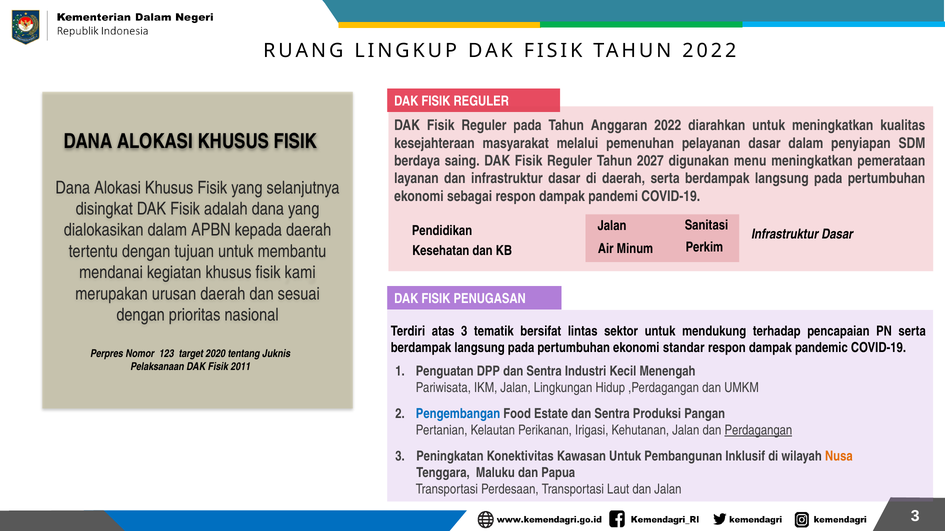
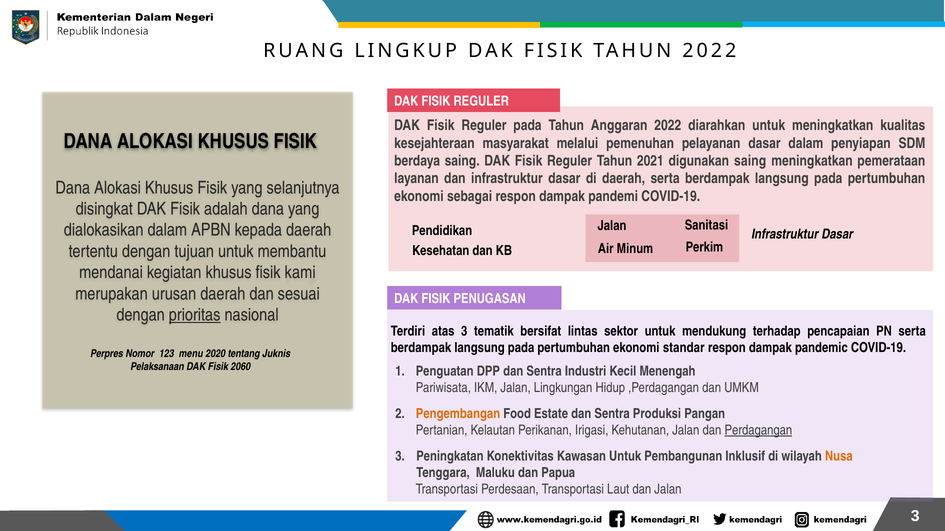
2027: 2027 -> 2021
digunakan menu: menu -> saing
prioritas underline: none -> present
target: target -> menu
2011: 2011 -> 2060
Pengembangan colour: blue -> orange
